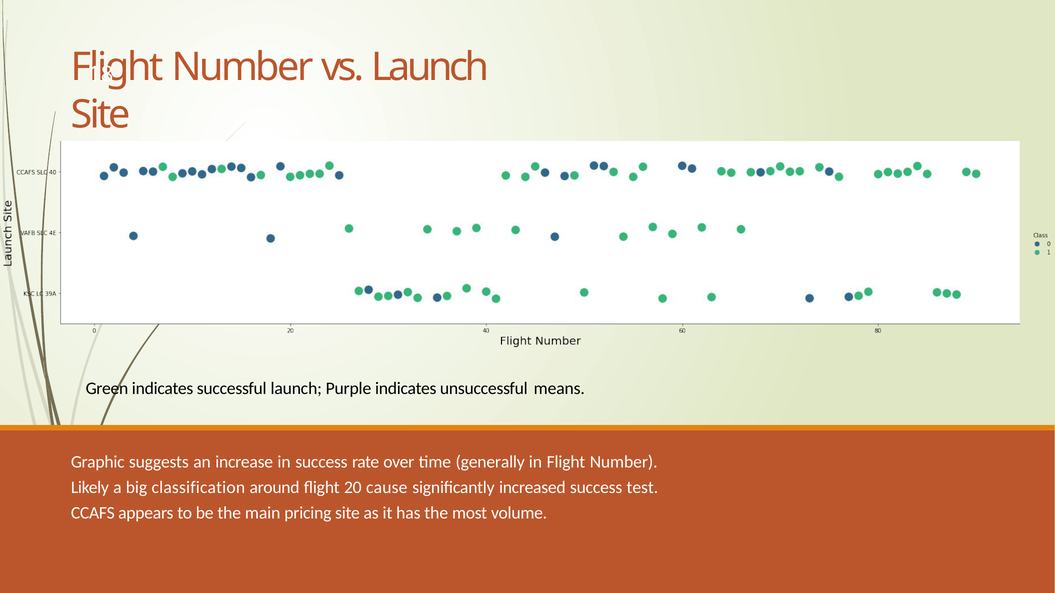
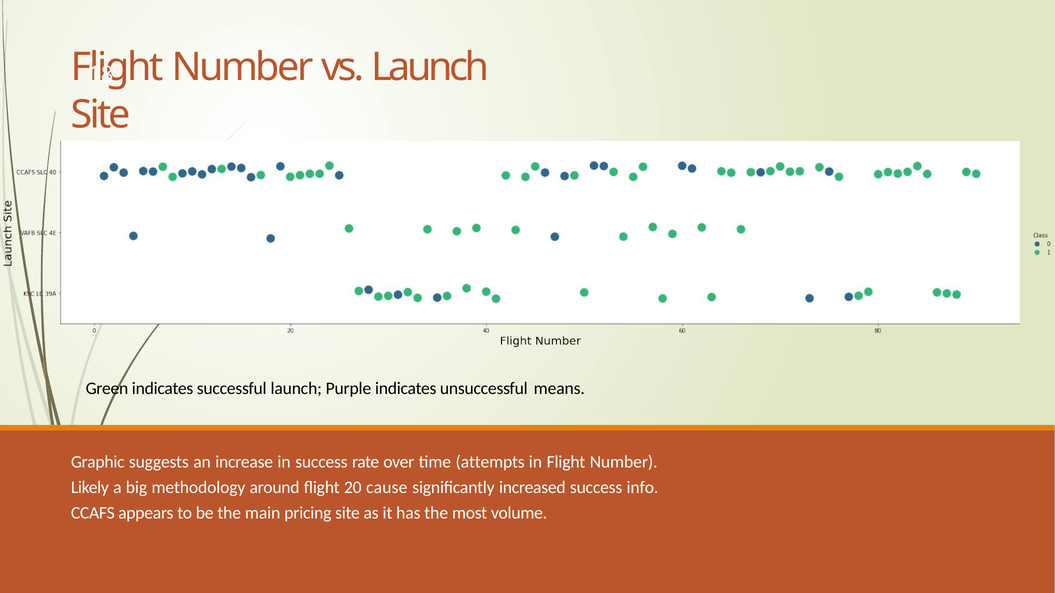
generally: generally -> attempts
classification: classification -> methodology
test: test -> info
